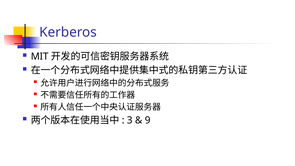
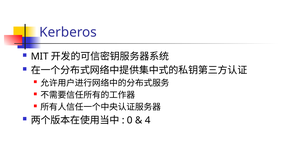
3: 3 -> 0
9: 9 -> 4
